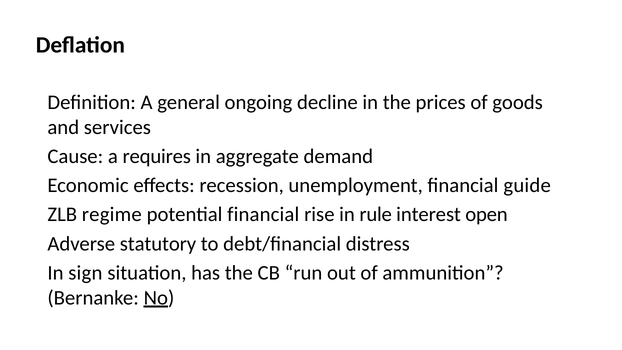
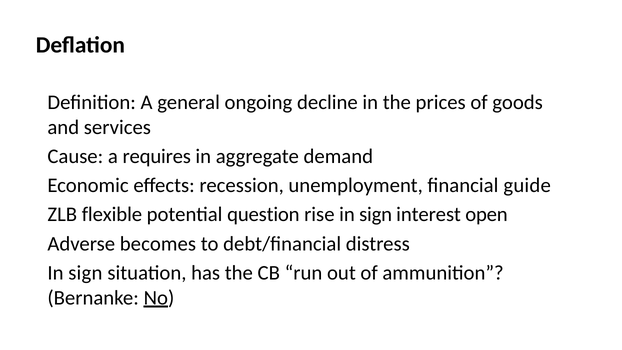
regime: regime -> flexible
potential financial: financial -> question
rise in rule: rule -> sign
statutory: statutory -> becomes
